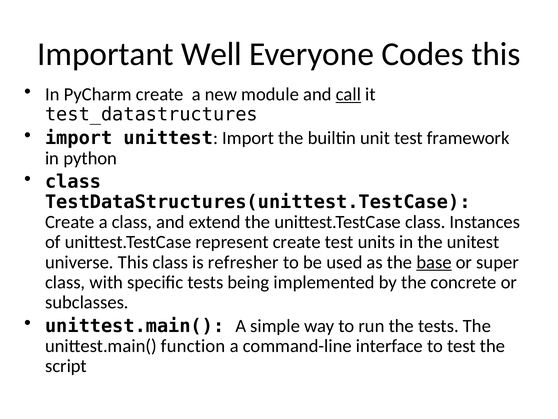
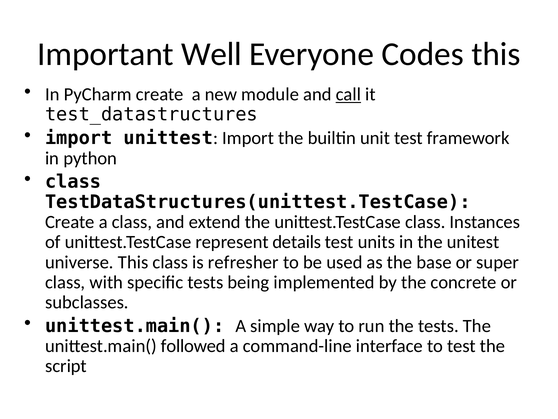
represent create: create -> details
base underline: present -> none
function: function -> followed
